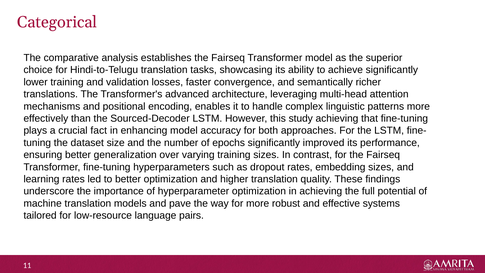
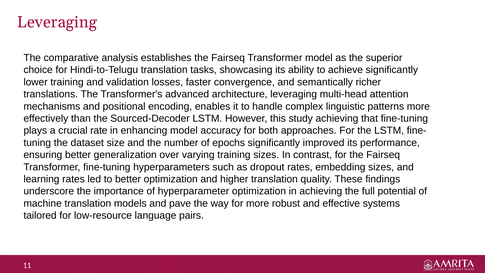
Categorical at (57, 22): Categorical -> Leveraging
fact: fact -> rate
